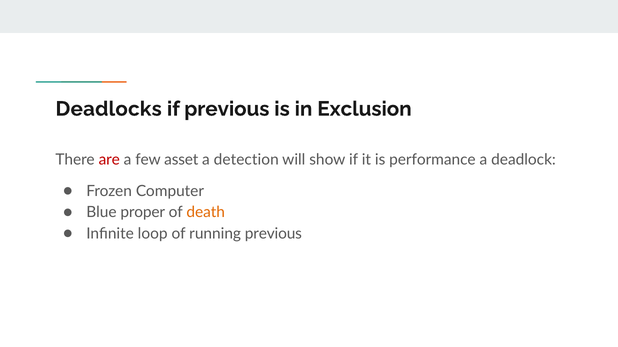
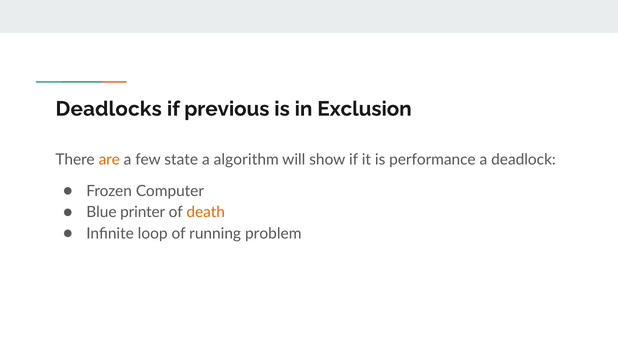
are colour: red -> orange
asset: asset -> state
detection: detection -> algorithm
proper: proper -> printer
running previous: previous -> problem
